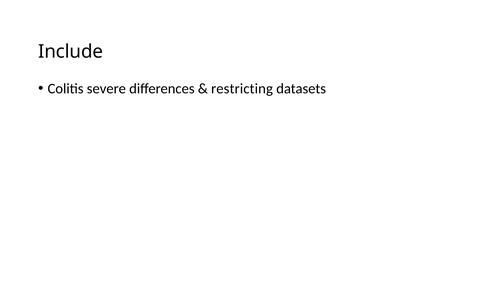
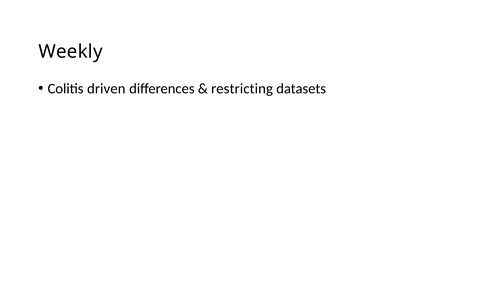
Include: Include -> Weekly
severe: severe -> driven
